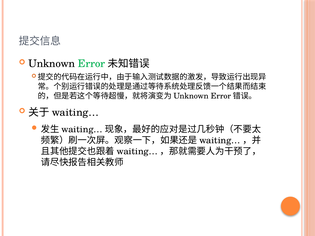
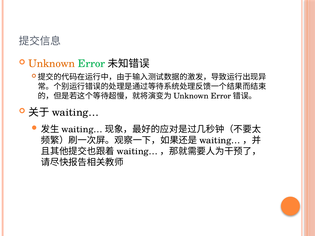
Unknown colour: black -> orange
